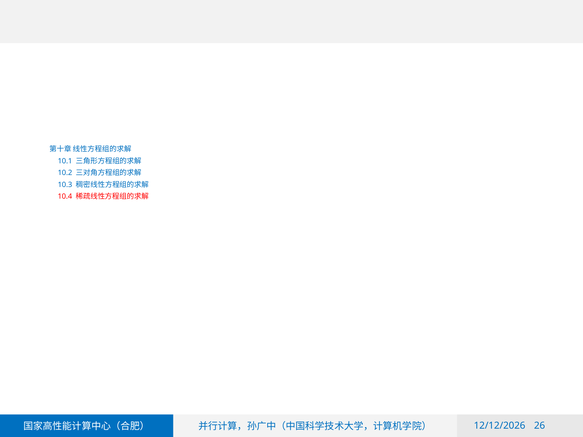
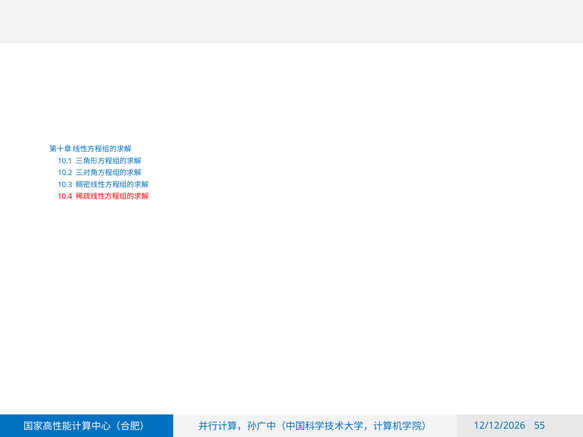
26: 26 -> 55
